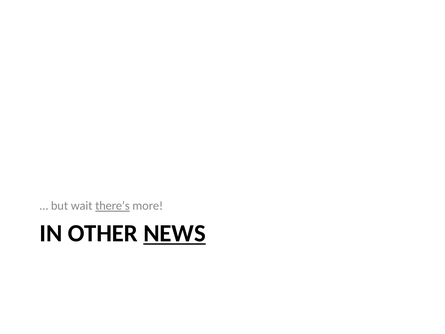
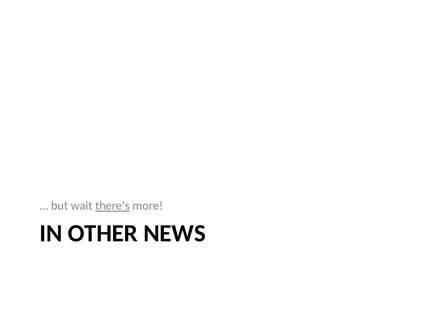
NEWS underline: present -> none
